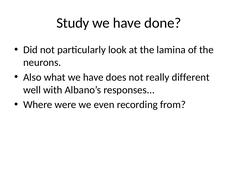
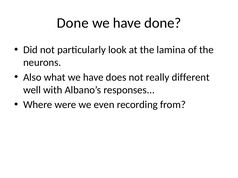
Study at (73, 23): Study -> Done
